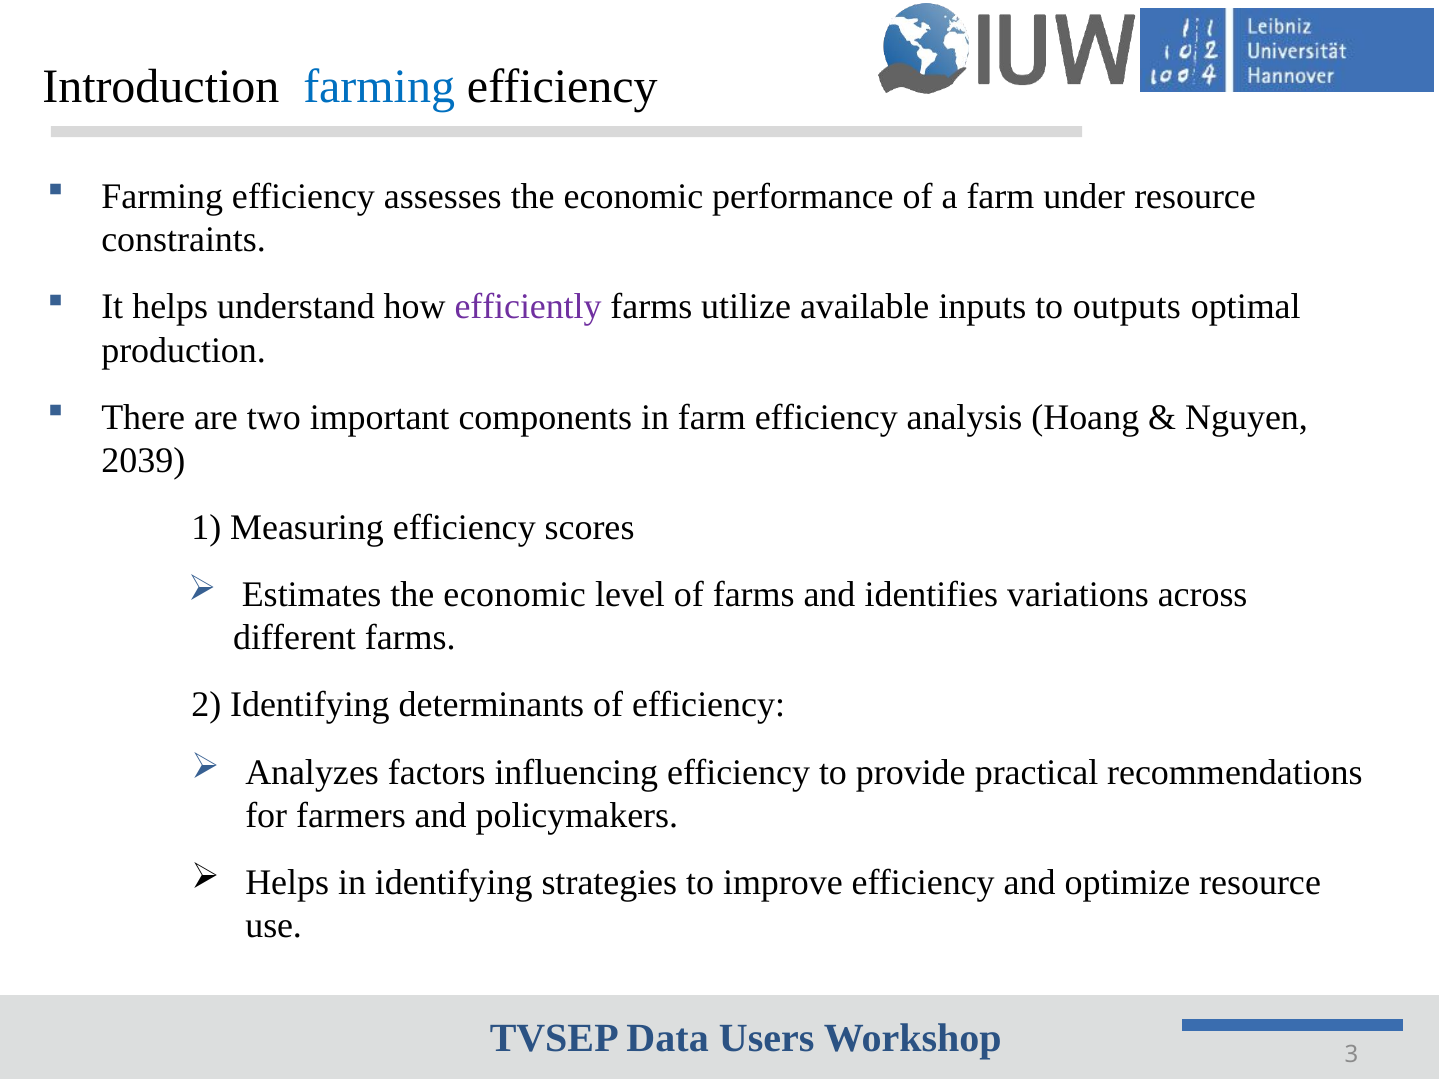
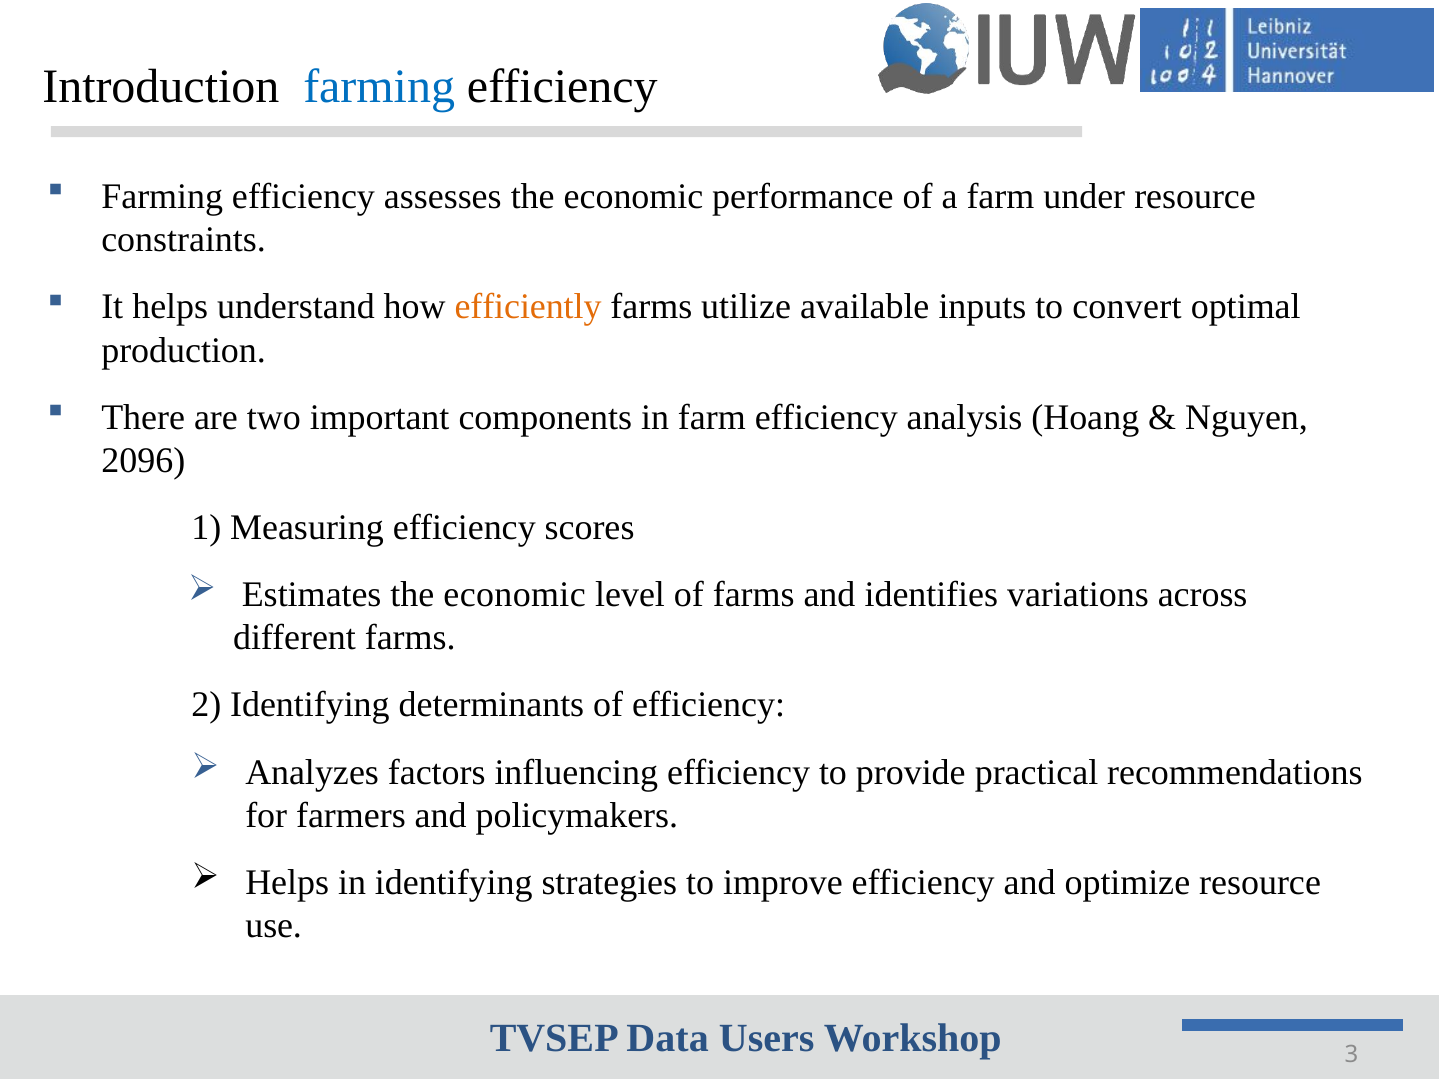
efficiently colour: purple -> orange
outputs: outputs -> convert
2039: 2039 -> 2096
